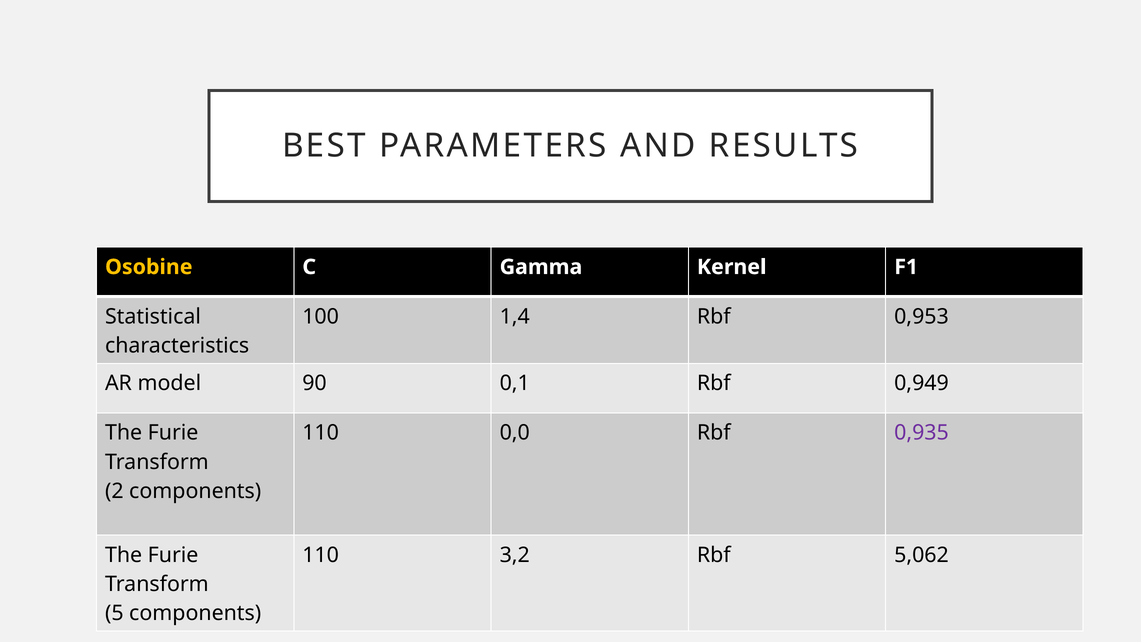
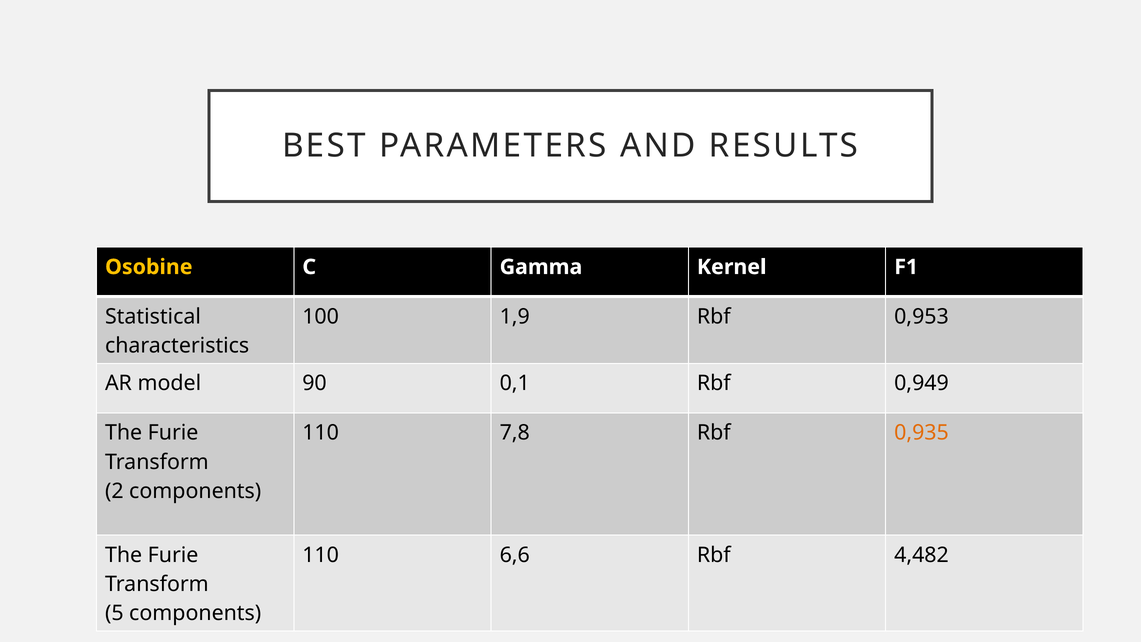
1,4: 1,4 -> 1,9
0,0: 0,0 -> 7,8
0,935 colour: purple -> orange
3,2: 3,2 -> 6,6
5,062: 5,062 -> 4,482
